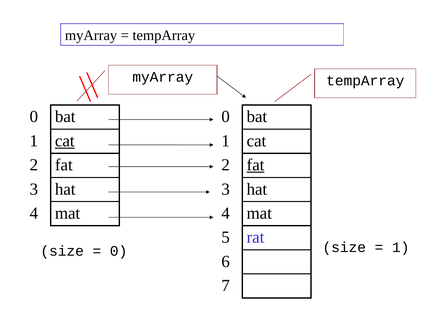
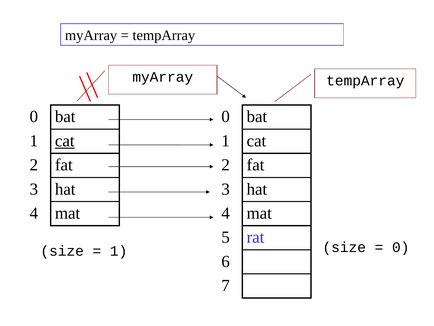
fat at (256, 165) underline: present -> none
1 at (401, 247): 1 -> 0
0 at (119, 251): 0 -> 1
